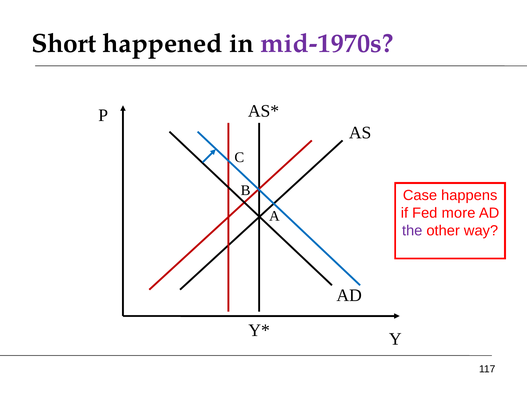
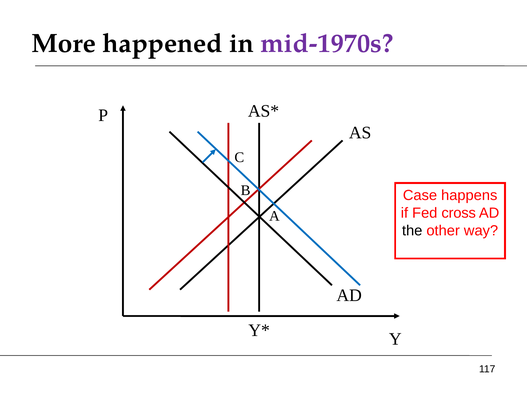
Short: Short -> More
more: more -> cross
the colour: purple -> black
